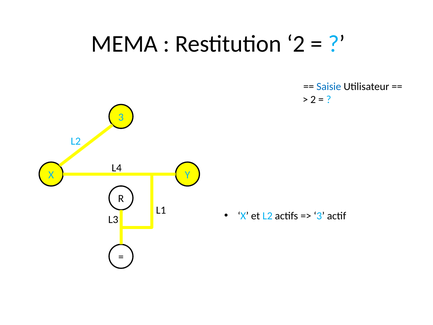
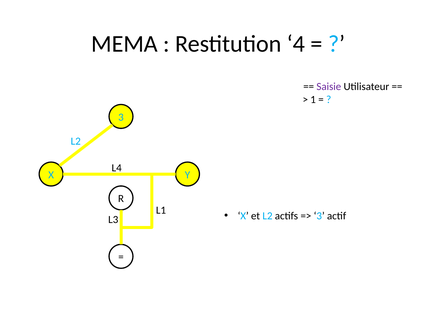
Restitution 2: 2 -> 4
Saisie colour: blue -> purple
2 at (313, 99): 2 -> 1
